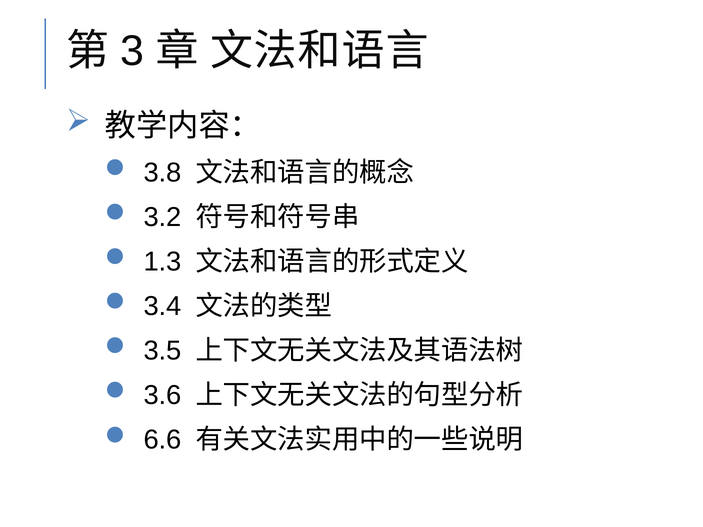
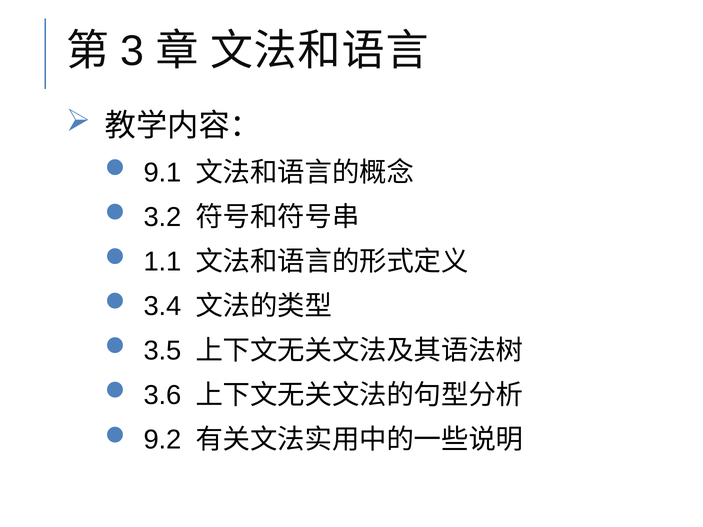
3.8: 3.8 -> 9.1
1.3: 1.3 -> 1.1
6.6: 6.6 -> 9.2
